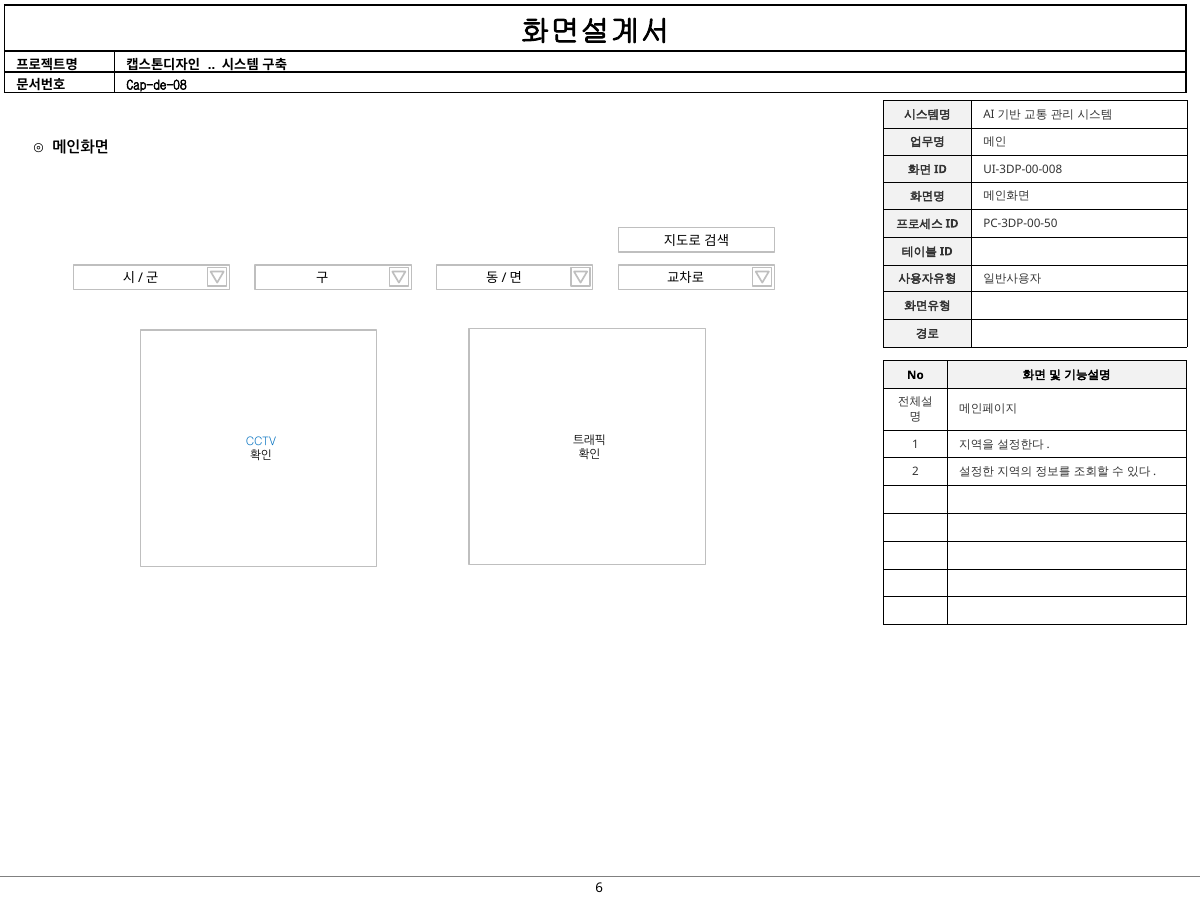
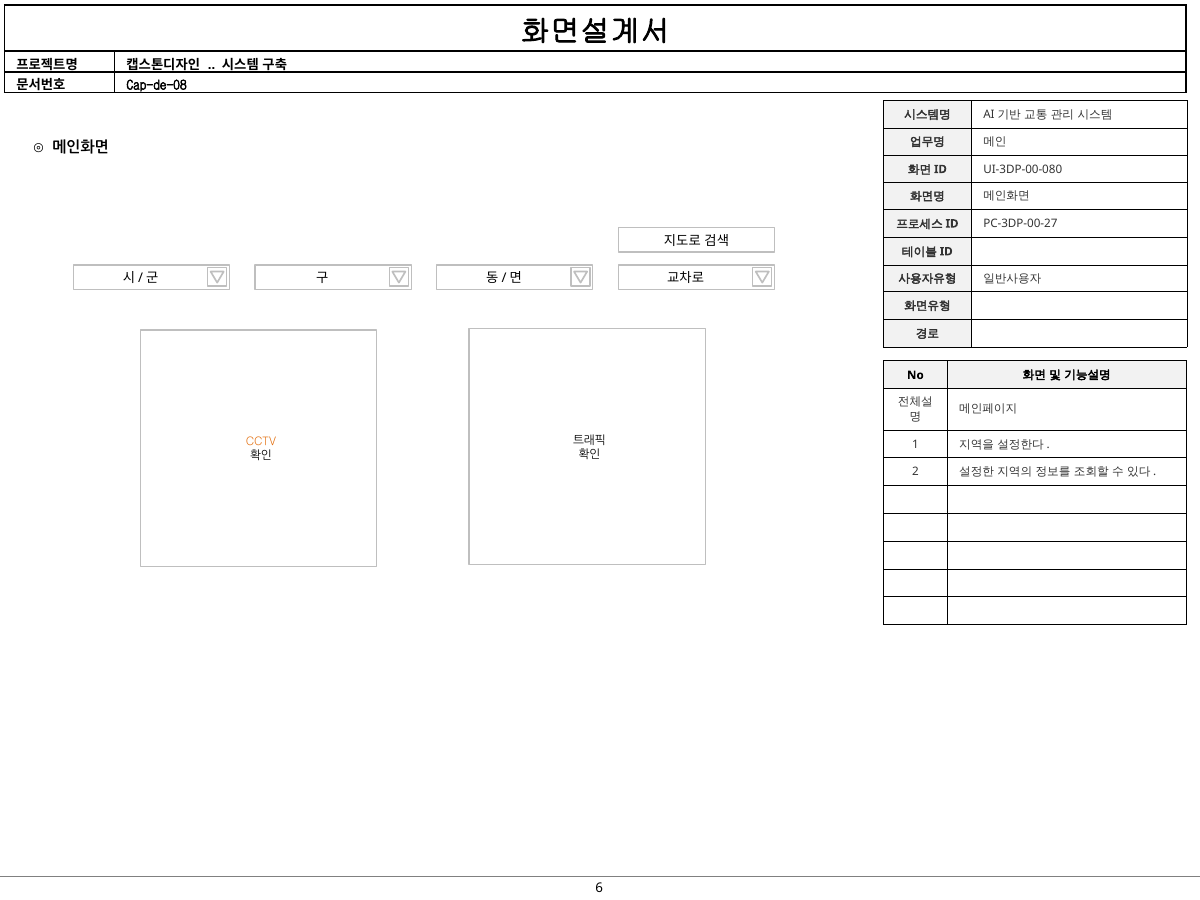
UI-3DP-00-008: UI-3DP-00-008 -> UI-3DP-00-080
PC-3DP-00-50: PC-3DP-00-50 -> PC-3DP-00-27
CCTV colour: blue -> orange
